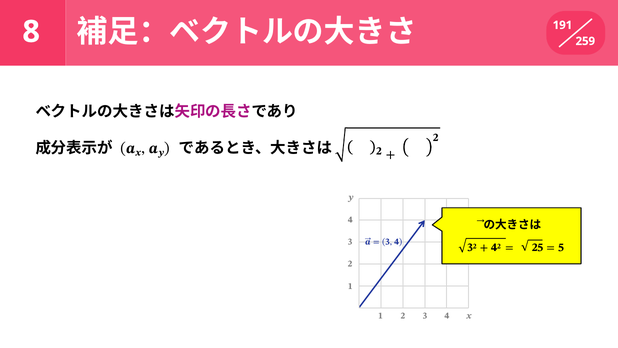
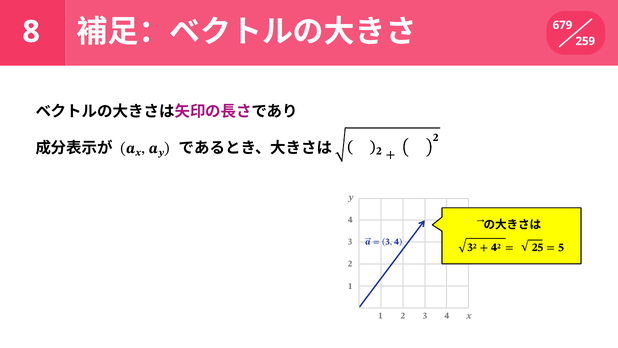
191: 191 -> 679
